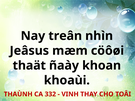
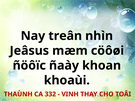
thaät: thaät -> ñöôïc
